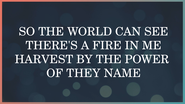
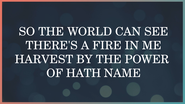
THEY: THEY -> HATH
